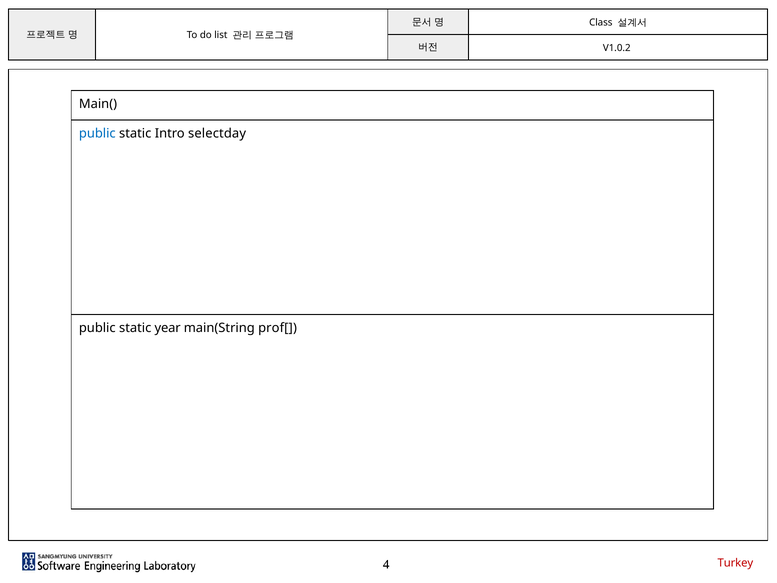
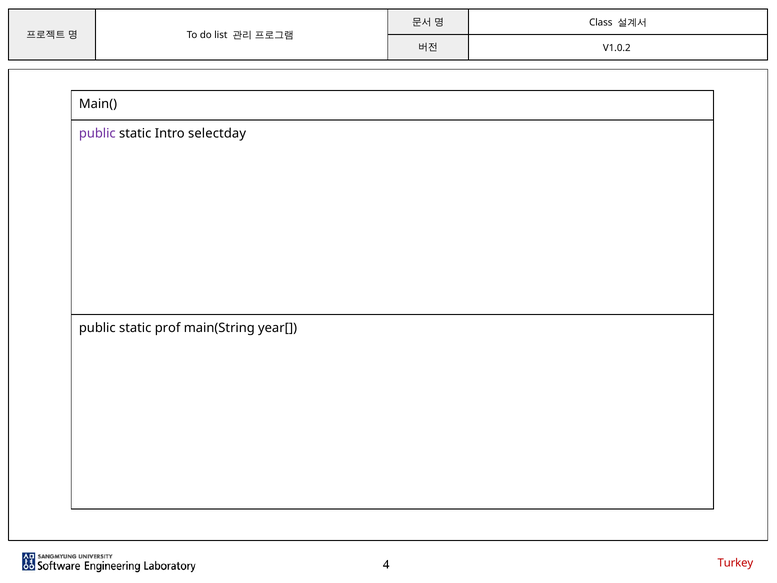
public at (97, 133) colour: blue -> purple
year: year -> prof
prof[: prof[ -> year[
